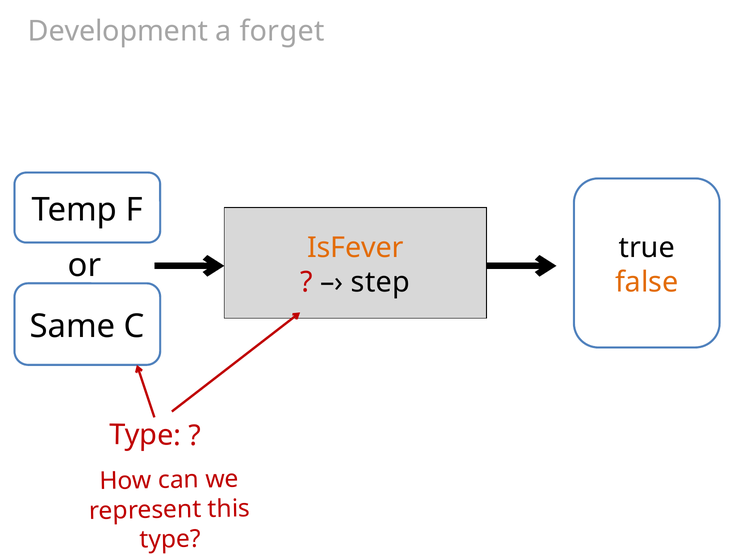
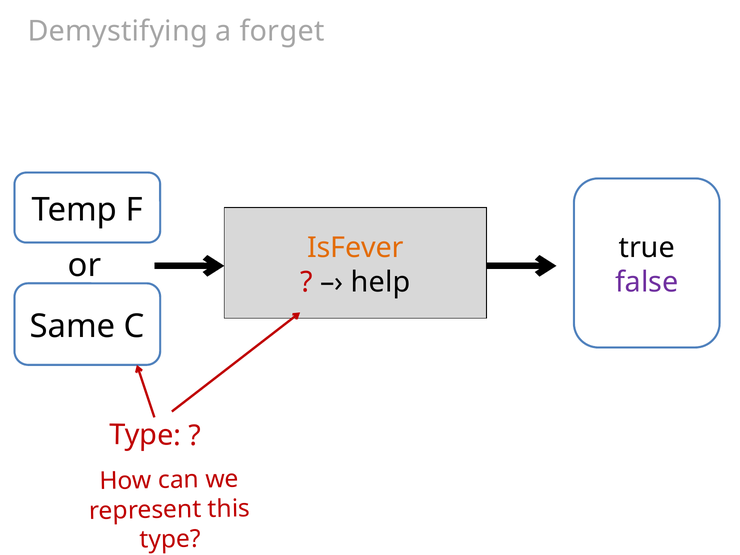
Development: Development -> Demystifying
step: step -> help
false colour: orange -> purple
